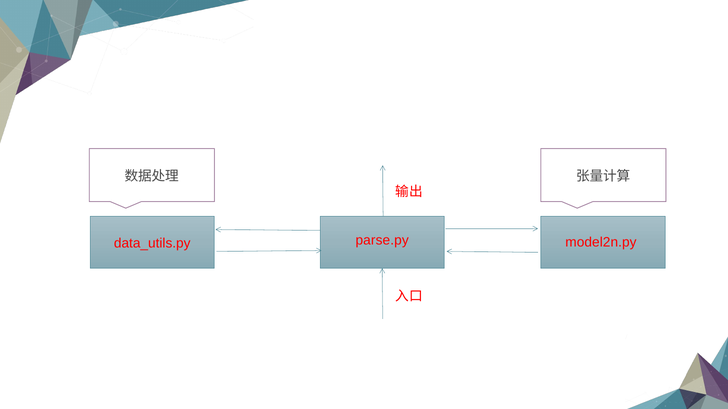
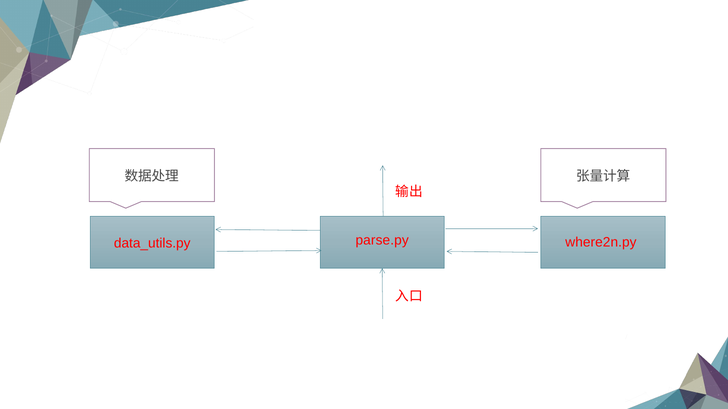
model2n.py: model2n.py -> where2n.py
